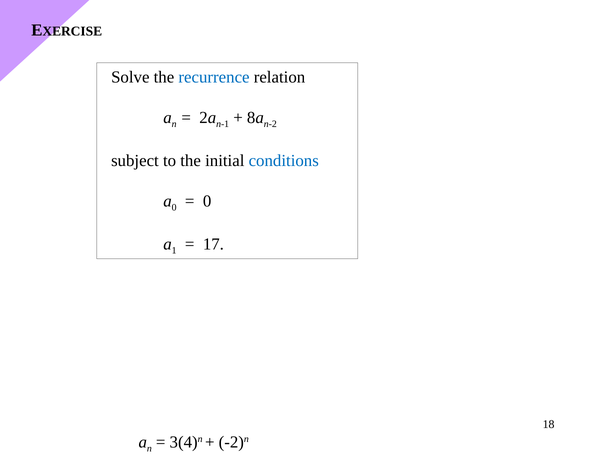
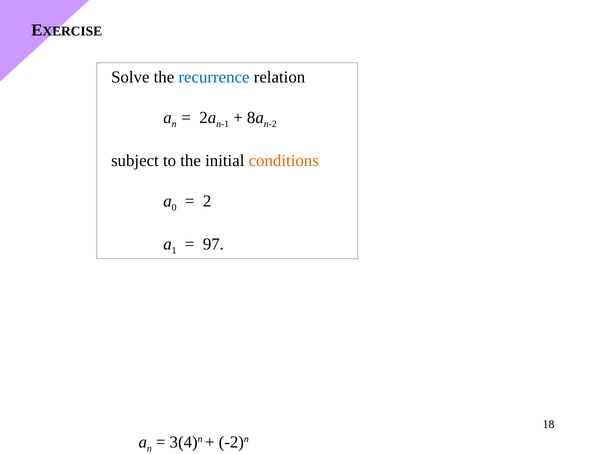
conditions colour: blue -> orange
0 at (207, 201): 0 -> 2
17: 17 -> 97
